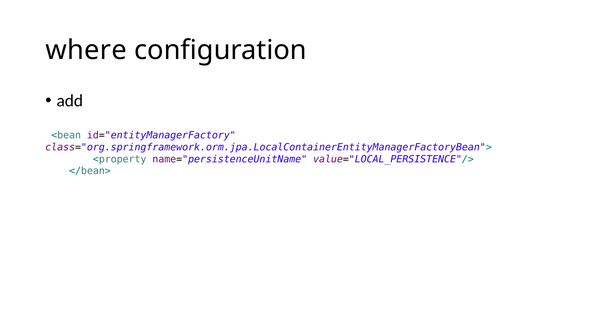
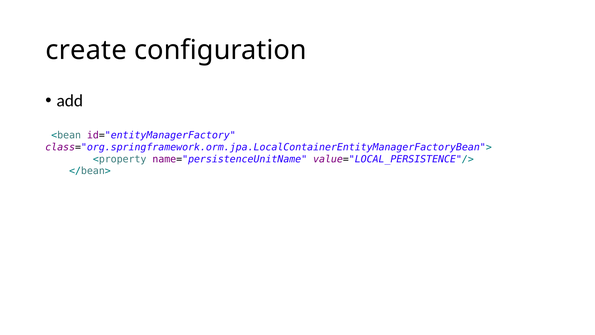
where: where -> create
